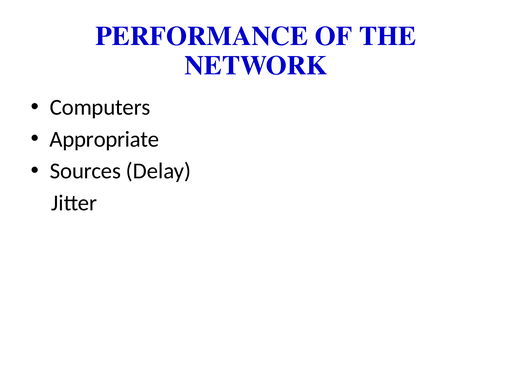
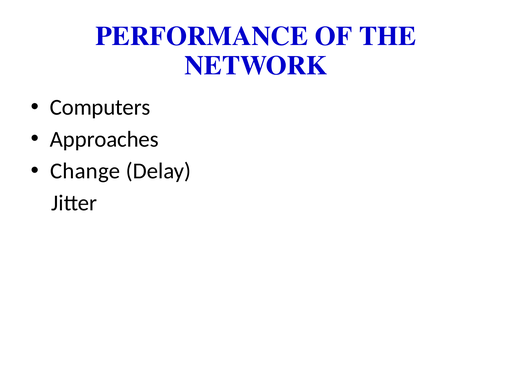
Appropriate: Appropriate -> Approaches
Sources: Sources -> Change
